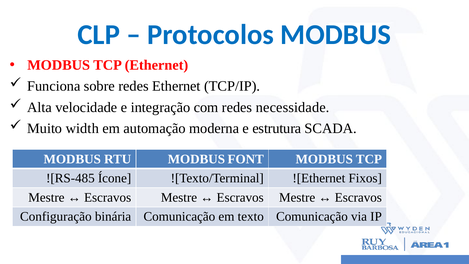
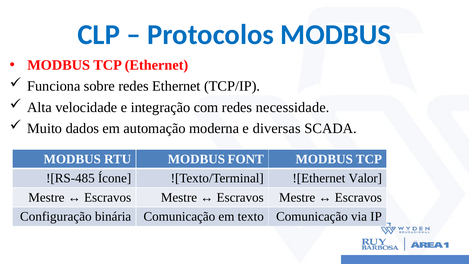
width: width -> dados
estrutura: estrutura -> diversas
Fixos: Fixos -> Valor
